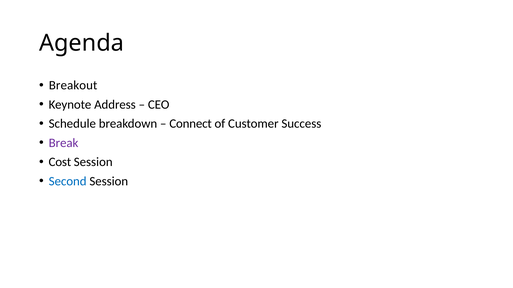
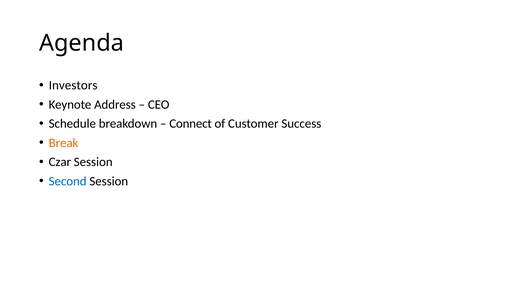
Breakout: Breakout -> Investors
Break colour: purple -> orange
Cost: Cost -> Czar
